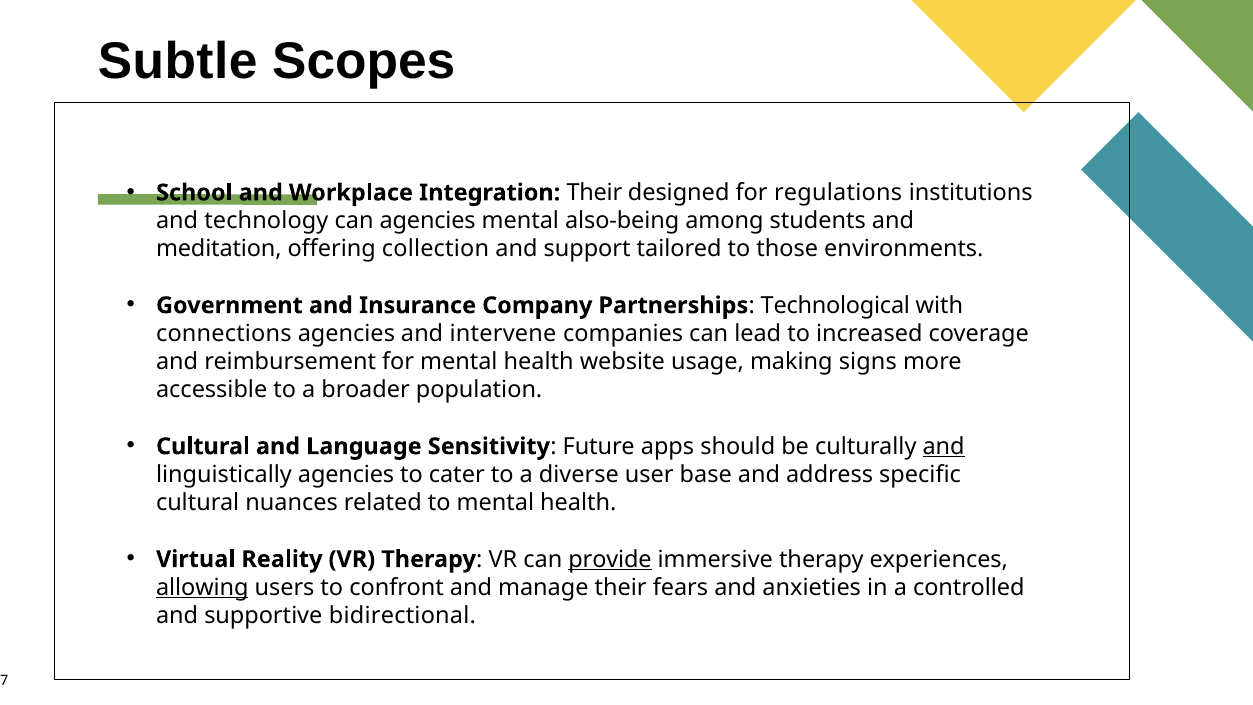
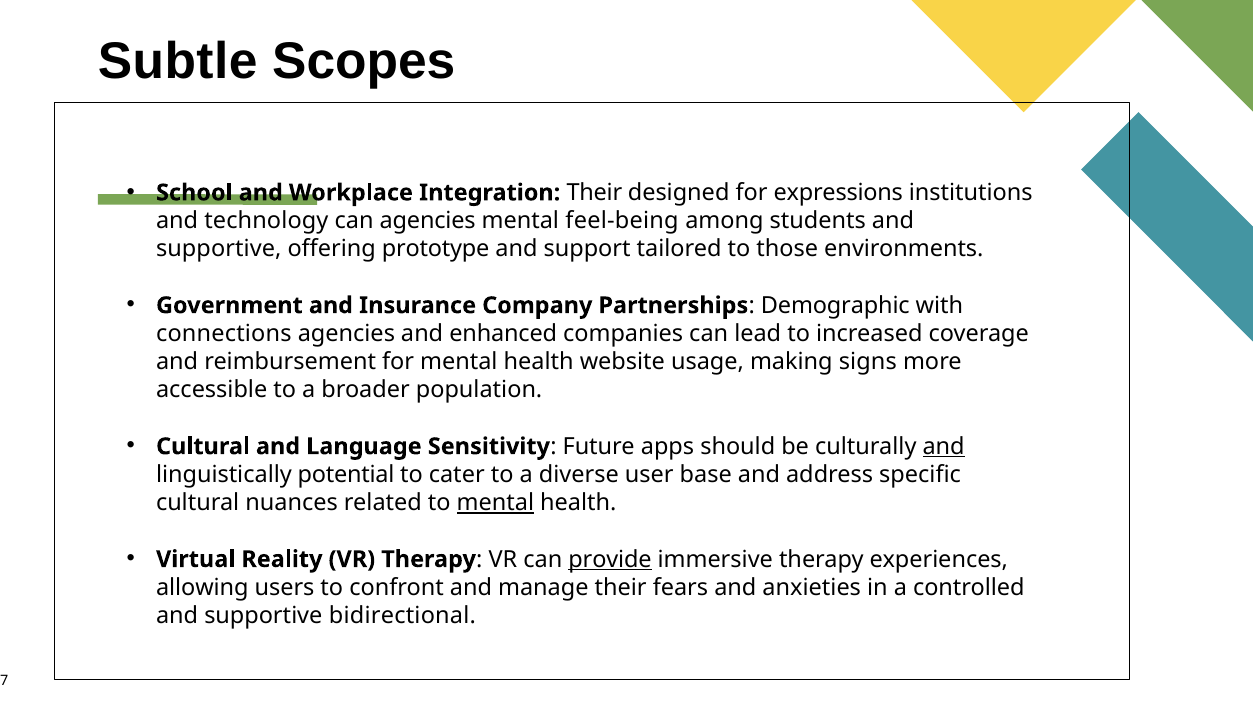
regulations: regulations -> expressions
also-being: also-being -> feel-being
meditation at (219, 249): meditation -> supportive
collection: collection -> prototype
Technological: Technological -> Demographic
intervene: intervene -> enhanced
linguistically agencies: agencies -> potential
mental at (495, 503) underline: none -> present
allowing underline: present -> none
